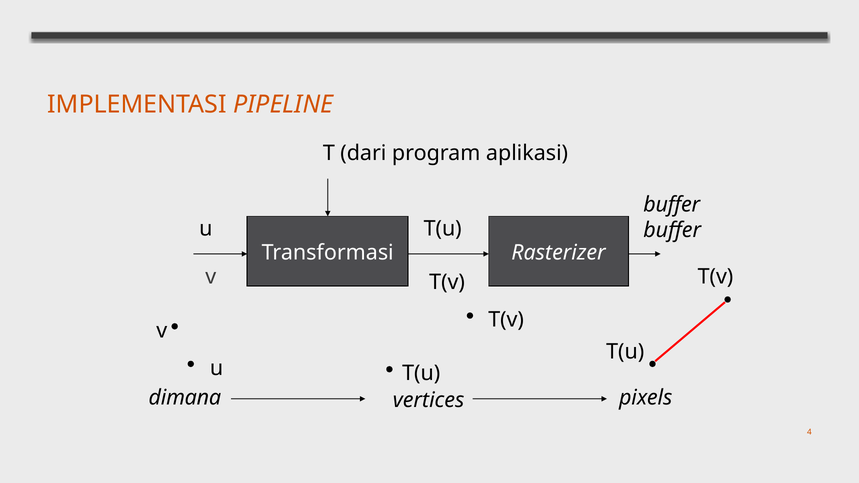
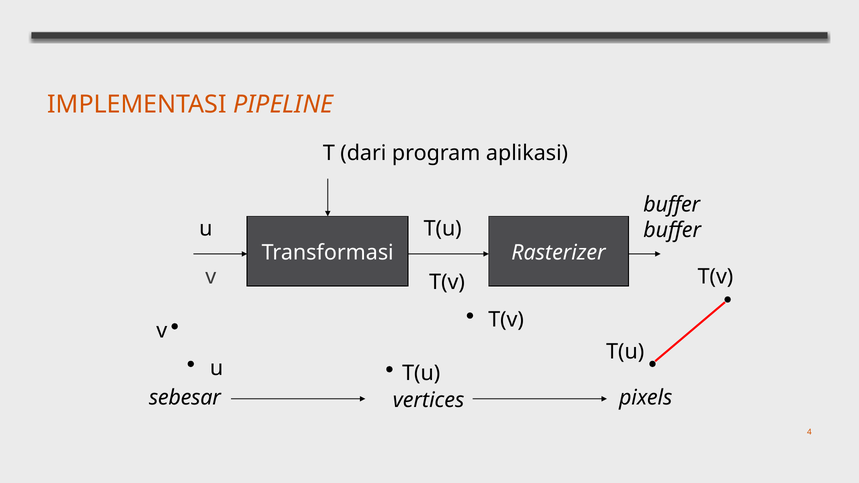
dimana: dimana -> sebesar
